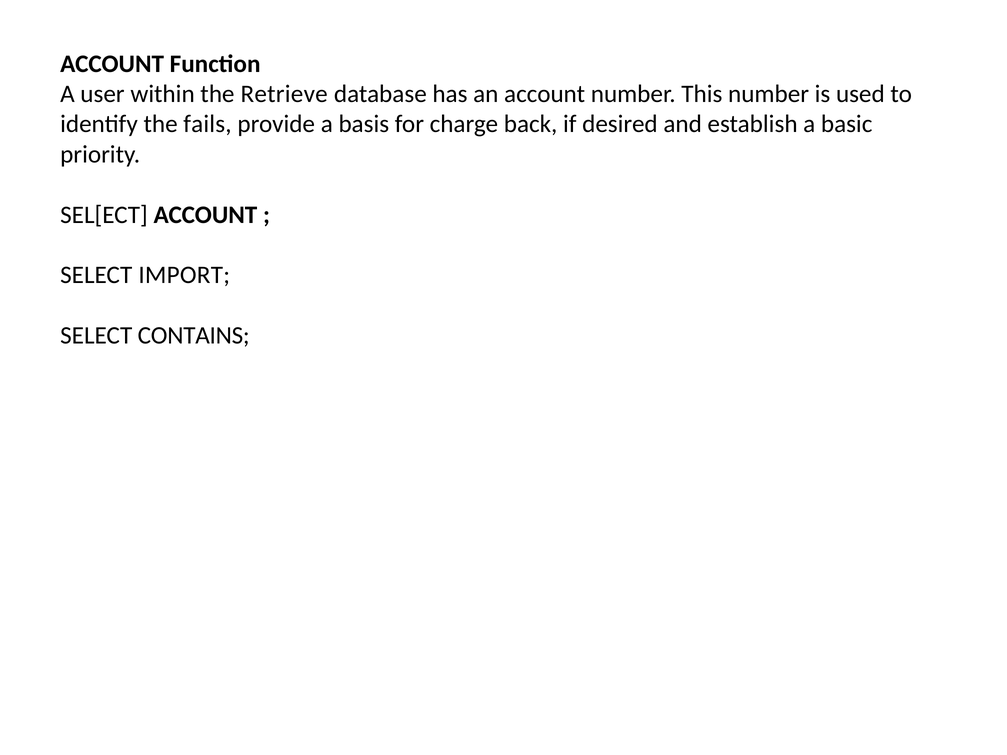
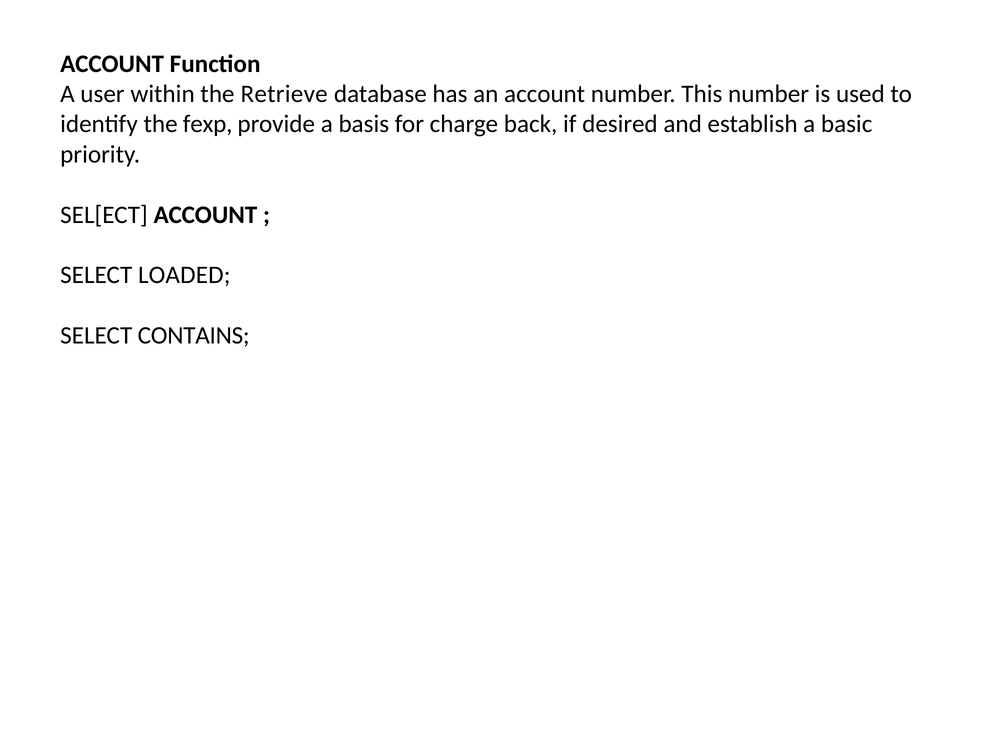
fails: fails -> fexp
IMPORT: IMPORT -> LOADED
